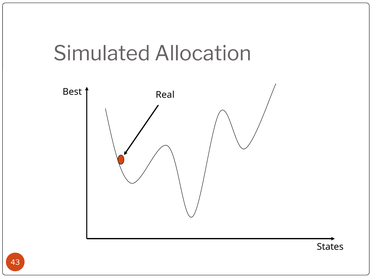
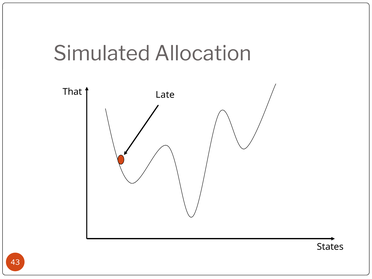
Best: Best -> That
Real: Real -> Late
